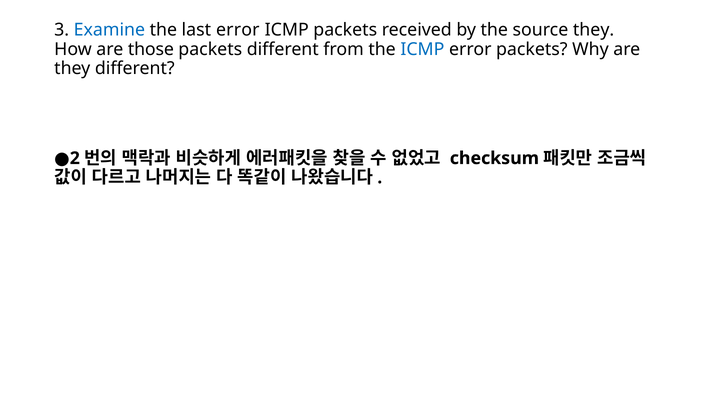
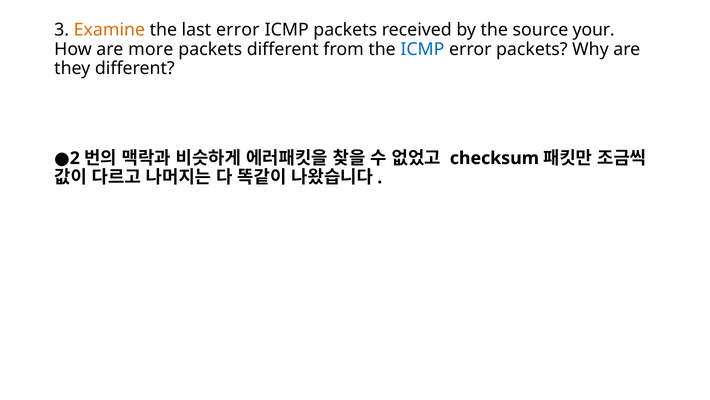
Examine colour: blue -> orange
source they: they -> your
those: those -> more
